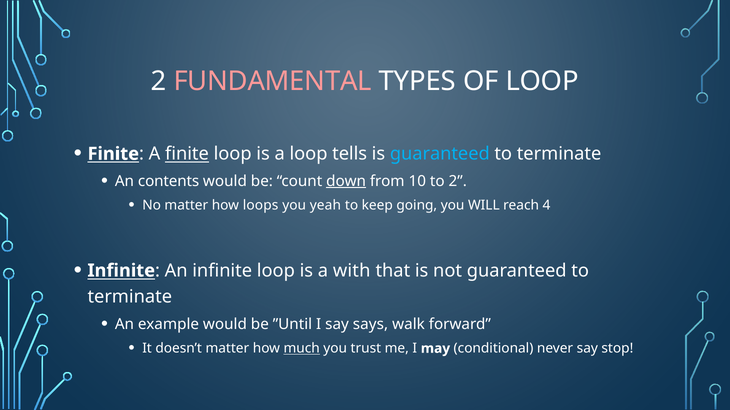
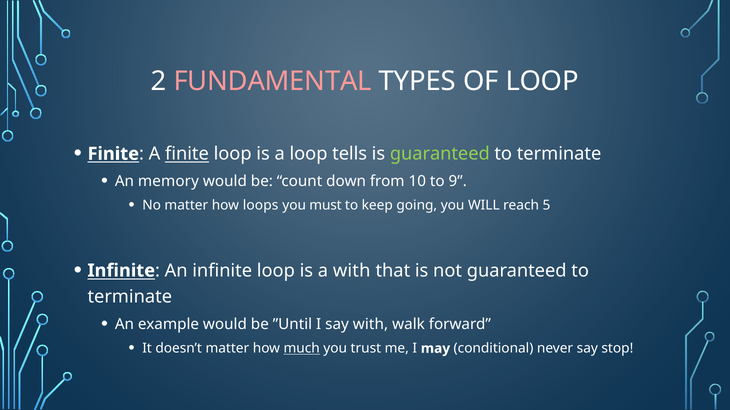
guaranteed at (440, 154) colour: light blue -> light green
contents: contents -> memory
down underline: present -> none
to 2: 2 -> 9
yeah: yeah -> must
4: 4 -> 5
say says: says -> with
